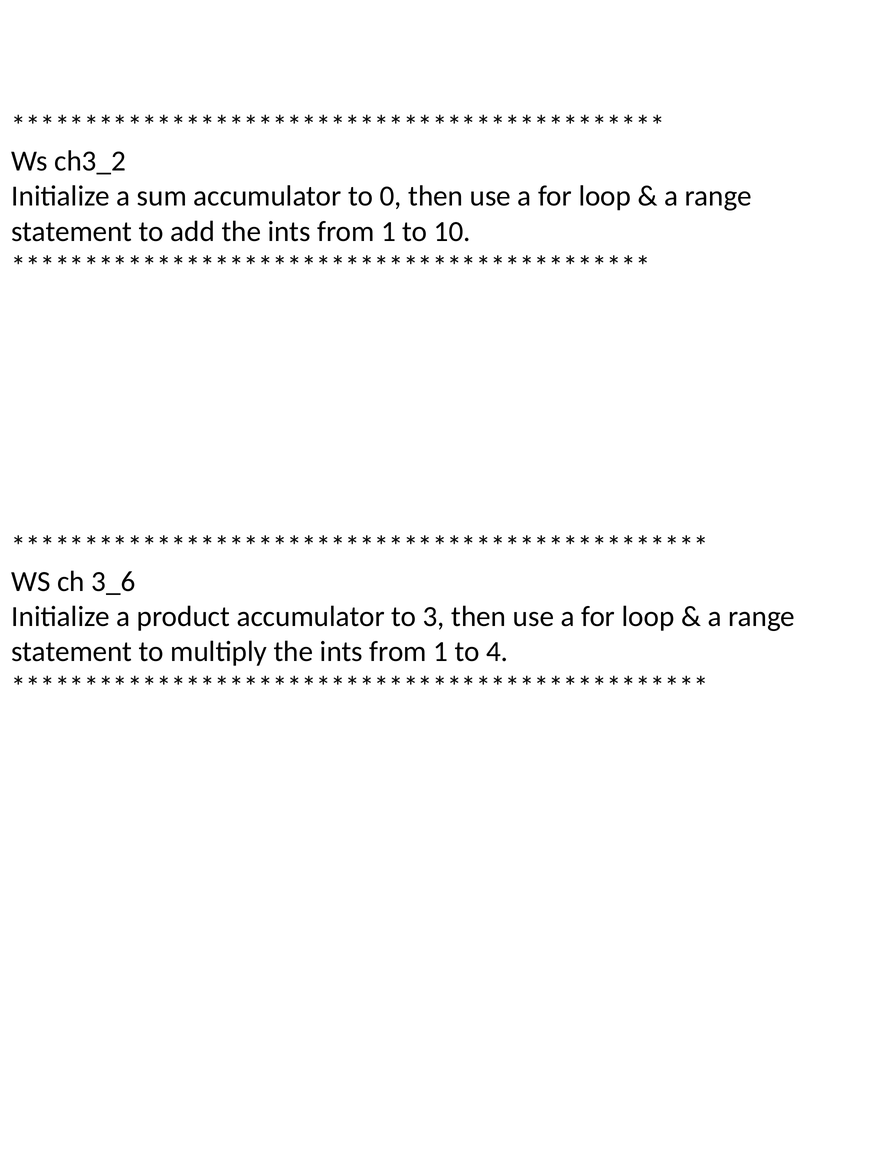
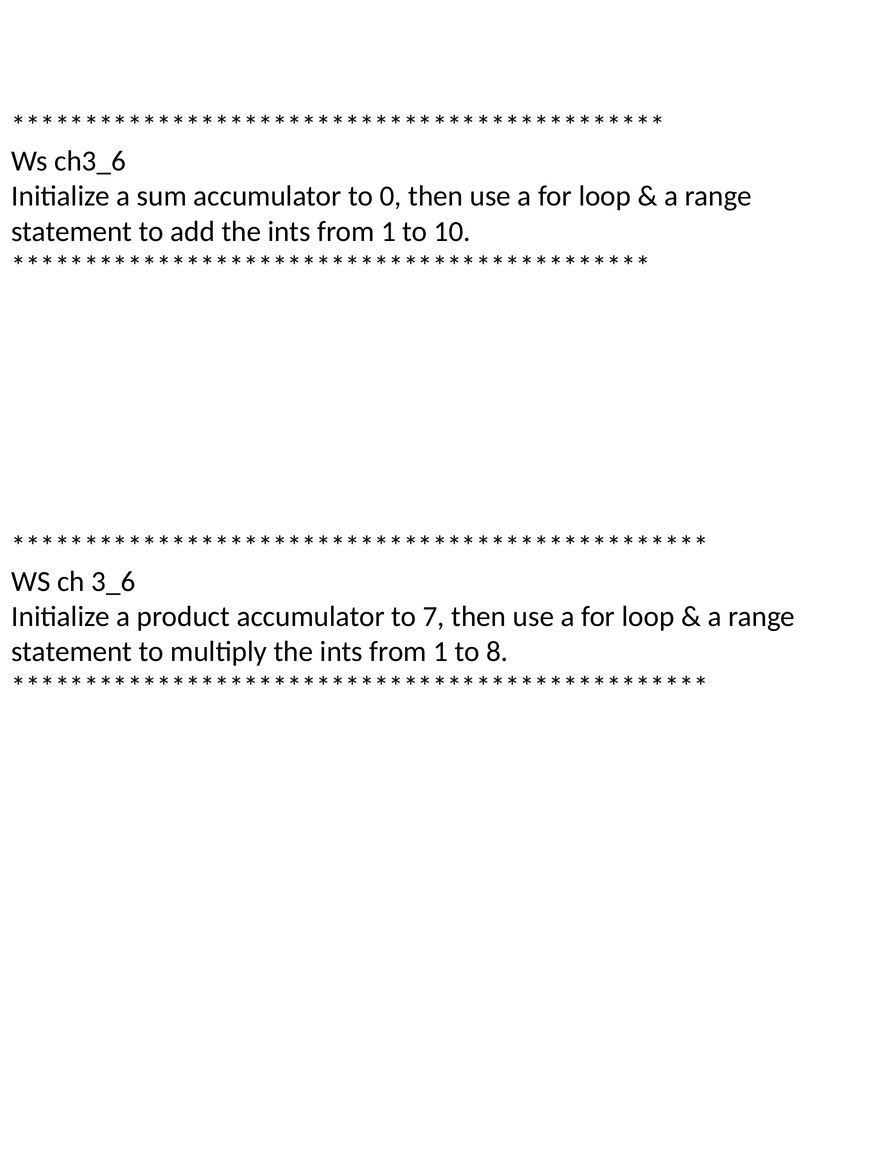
ch3_2: ch3_2 -> ch3_6
3: 3 -> 7
4: 4 -> 8
